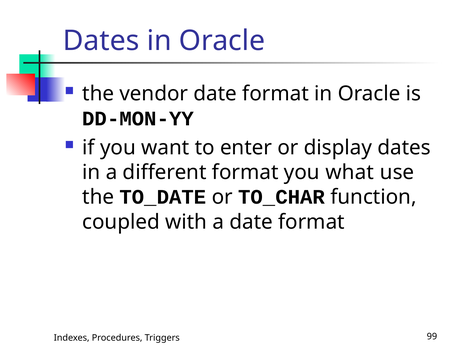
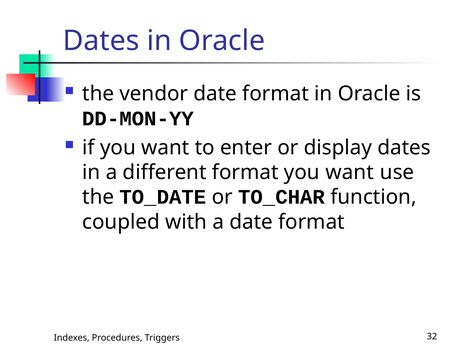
format you what: what -> want
99: 99 -> 32
